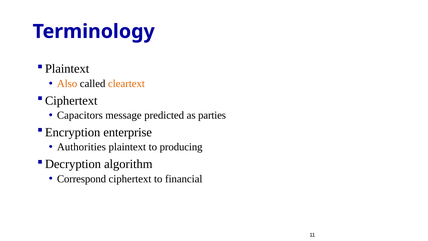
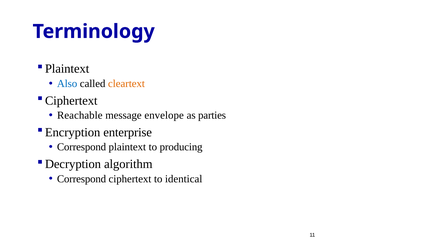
Also colour: orange -> blue
Capacitors: Capacitors -> Reachable
predicted: predicted -> envelope
Authorities at (81, 147): Authorities -> Correspond
financial: financial -> identical
